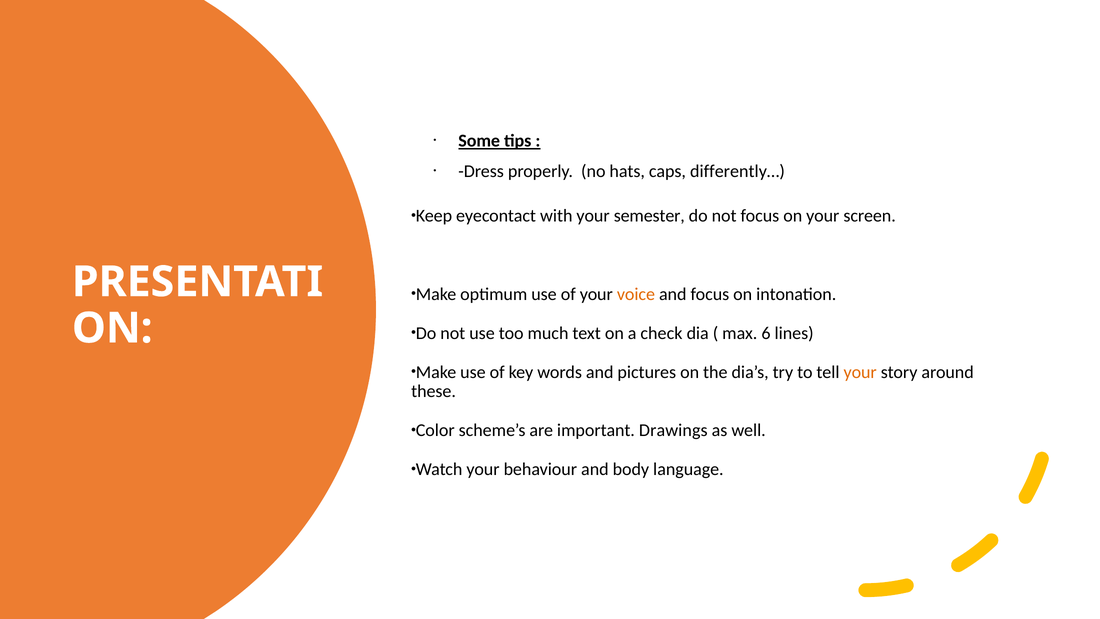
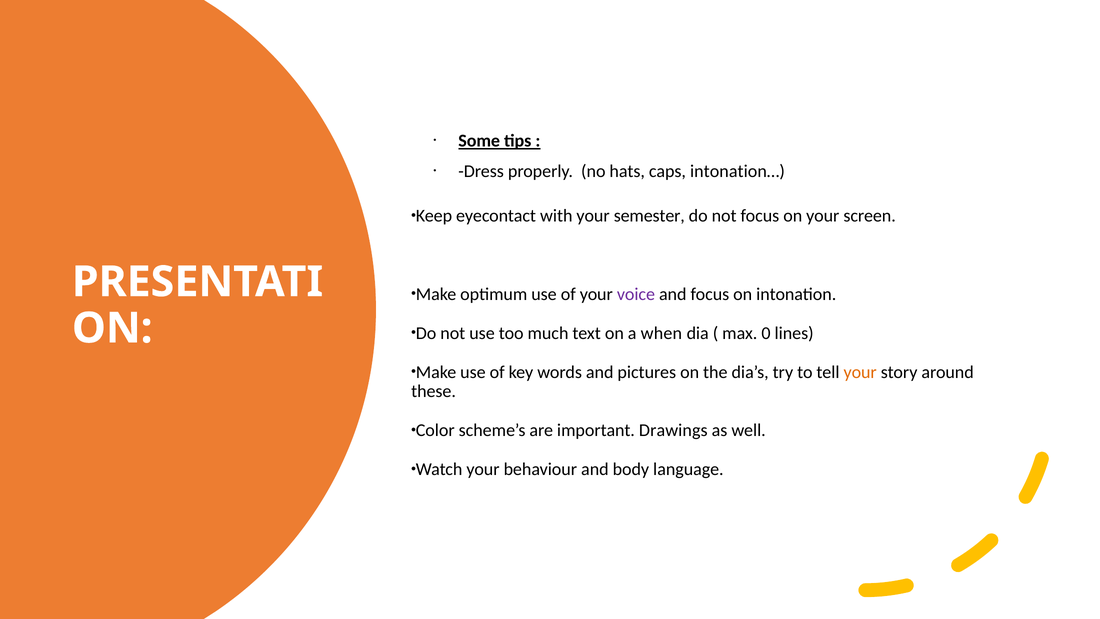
differently…: differently… -> intonation…
voice colour: orange -> purple
check: check -> when
6: 6 -> 0
